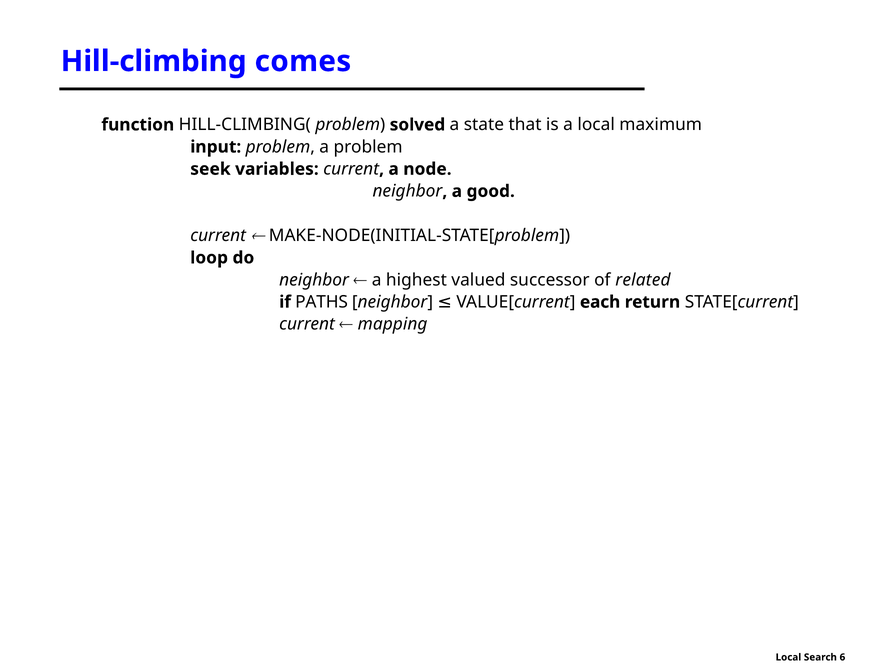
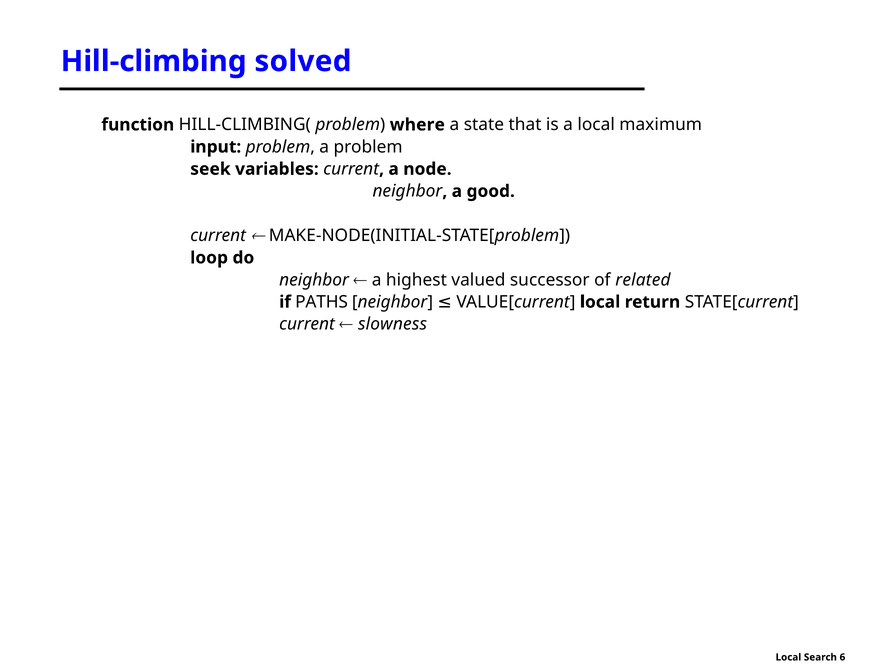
comes: comes -> solved
solved: solved -> where
VALUE[current each: each -> local
mapping: mapping -> slowness
